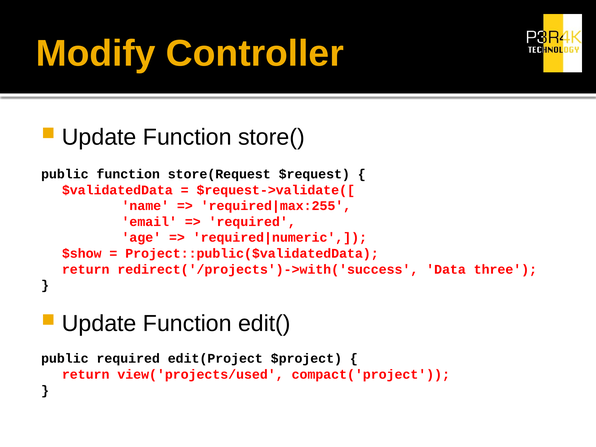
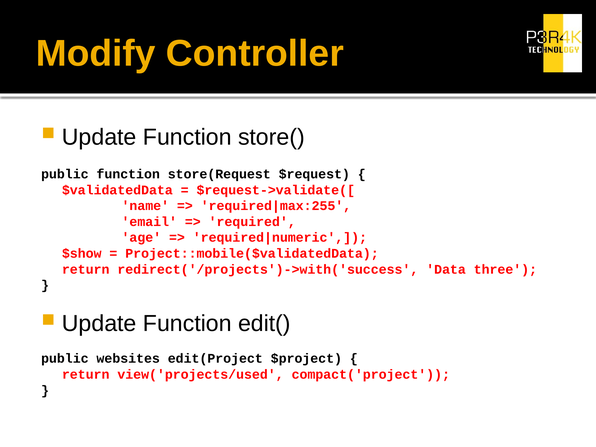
Project::public($validatedData: Project::public($validatedData -> Project::mobile($validatedData
public required: required -> websites
